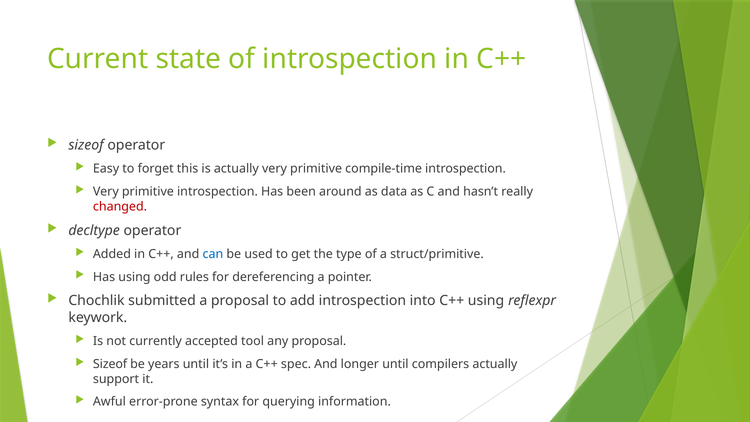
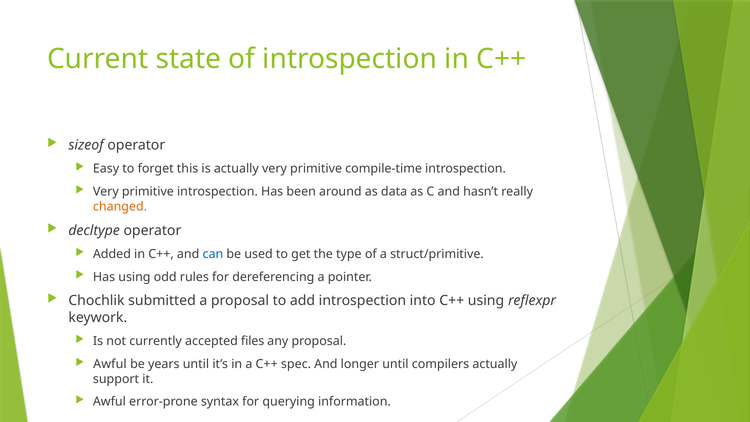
changed colour: red -> orange
tool: tool -> files
Sizeof at (110, 364): Sizeof -> Awful
